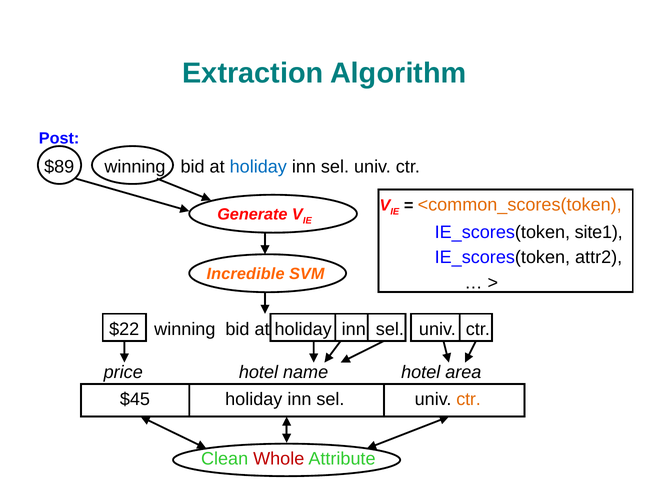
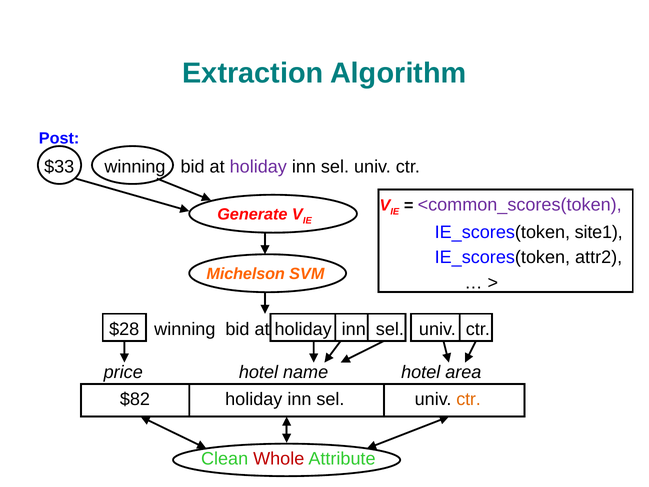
$89: $89 -> $33
holiday at (258, 167) colour: blue -> purple
<common_scores(token colour: orange -> purple
Incredible: Incredible -> Michelson
$22: $22 -> $28
$45: $45 -> $82
